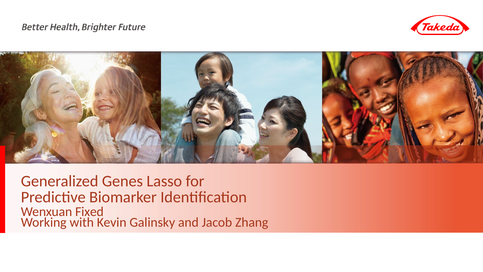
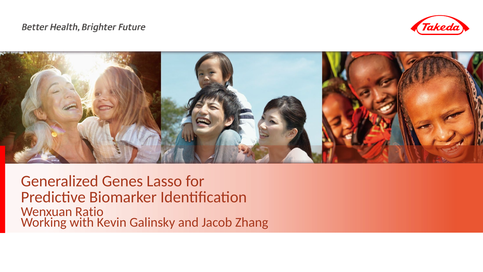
Fixed: Fixed -> Ratio
